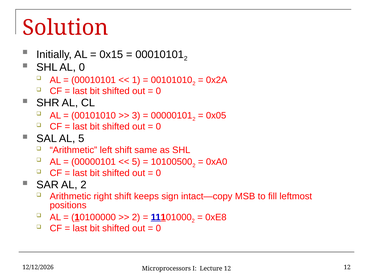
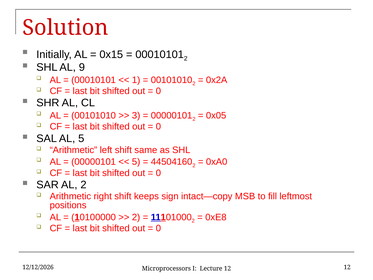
AL 0: 0 -> 9
10100500: 10100500 -> 44504160
